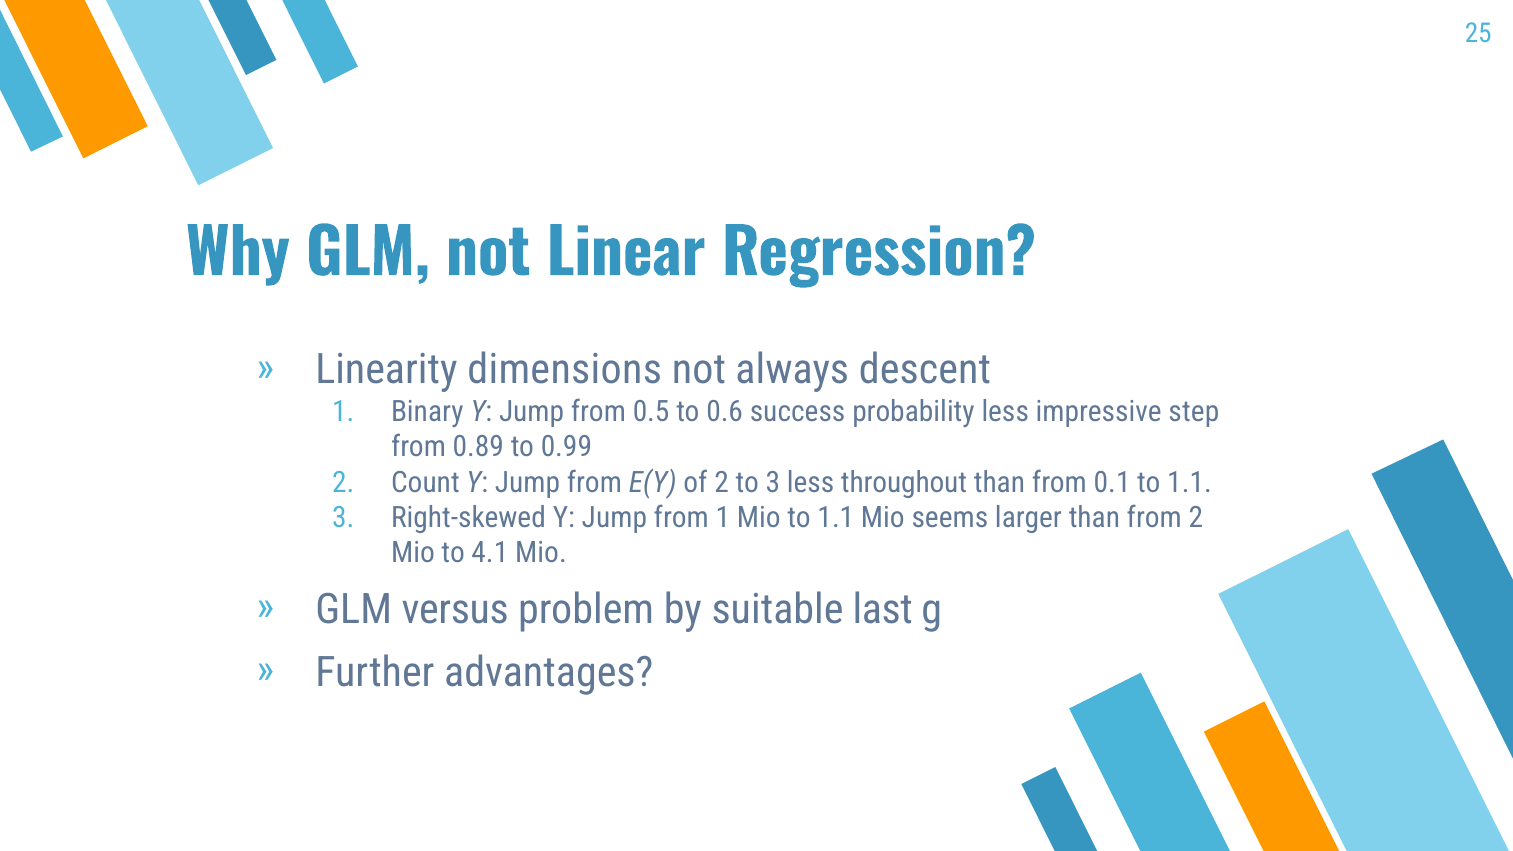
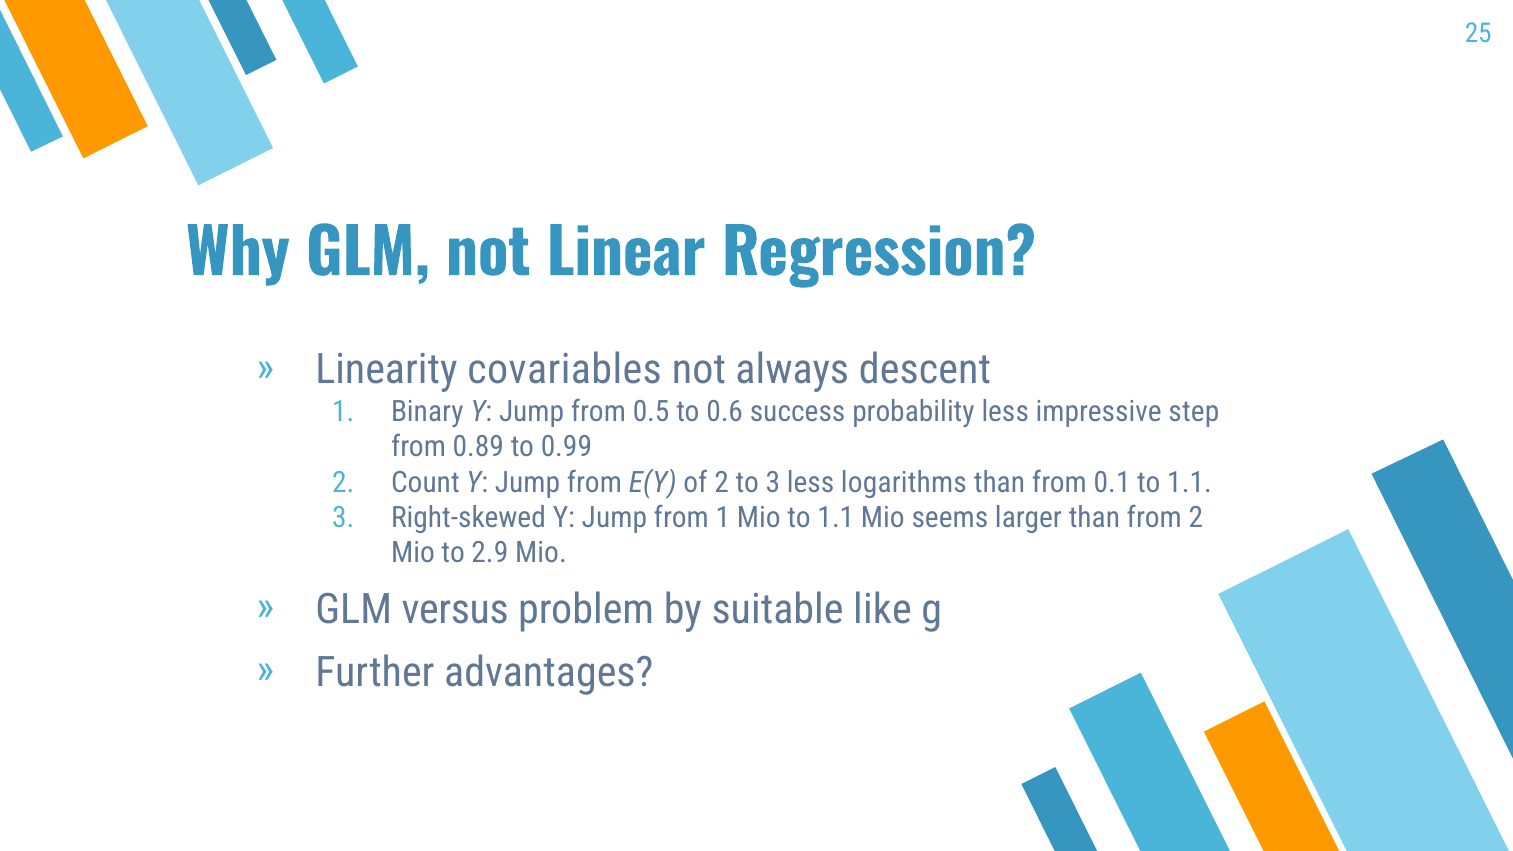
dimensions: dimensions -> covariables
throughout: throughout -> logarithms
4.1: 4.1 -> 2.9
last: last -> like
